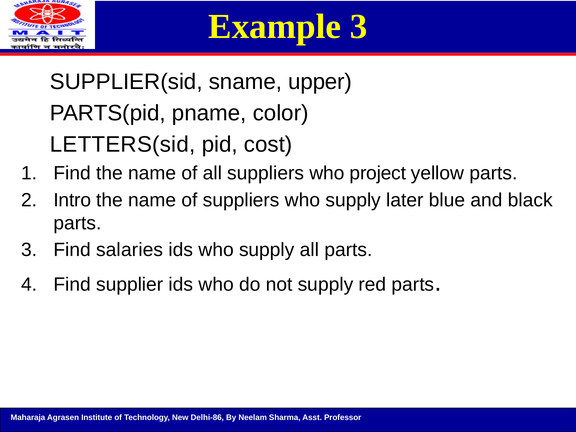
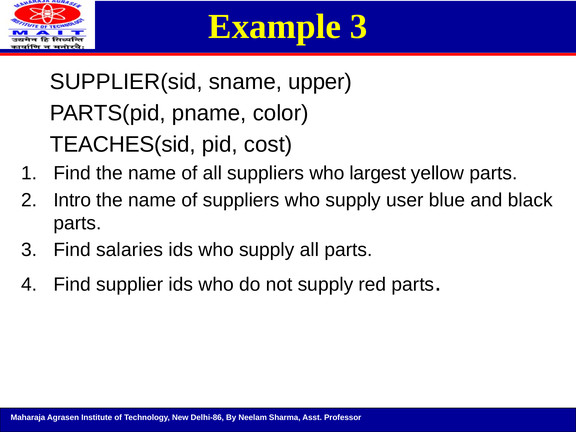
LETTERS(sid: LETTERS(sid -> TEACHES(sid
project: project -> largest
later: later -> user
